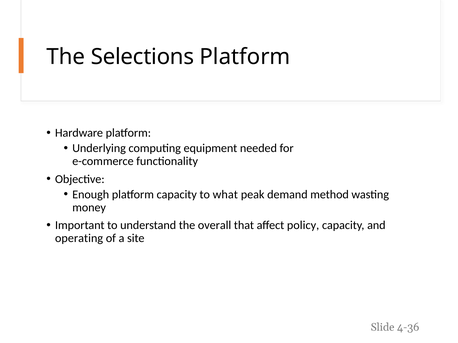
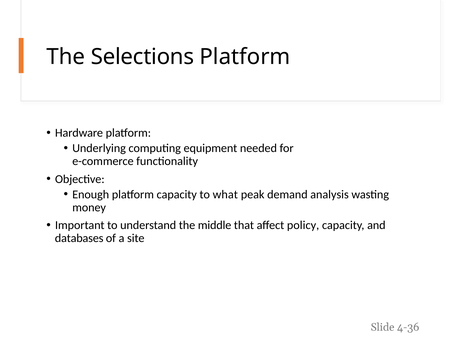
method: method -> analysis
overall: overall -> middle
operating: operating -> databases
